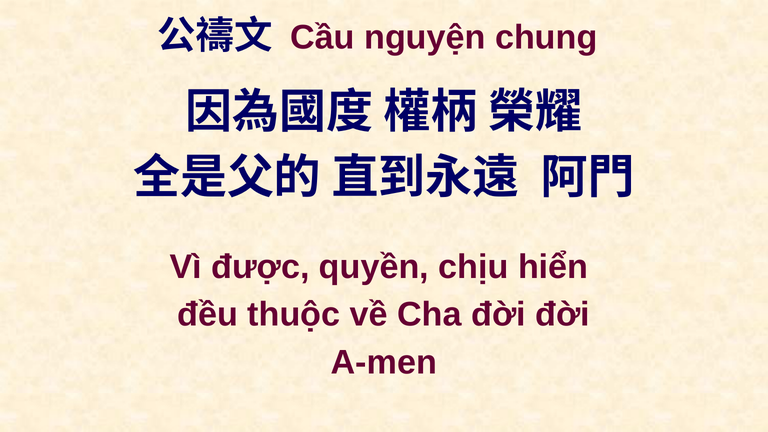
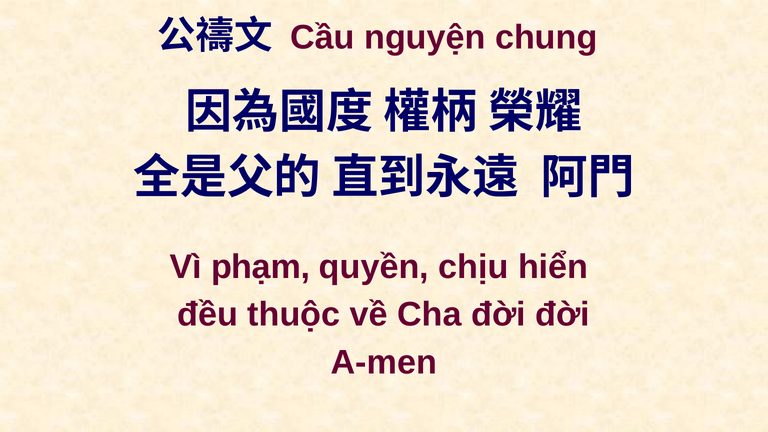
được: được -> phạm
